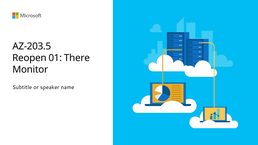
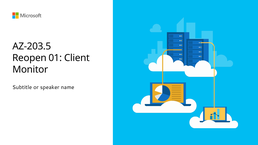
There: There -> Client
